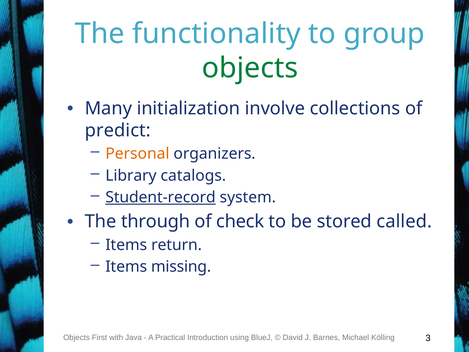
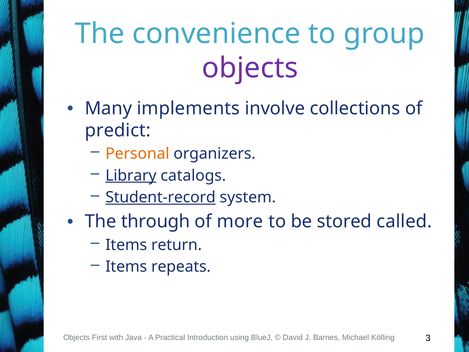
functionality: functionality -> convenience
objects at (250, 68) colour: green -> purple
initialization: initialization -> implements
Library underline: none -> present
check: check -> more
missing: missing -> repeats
